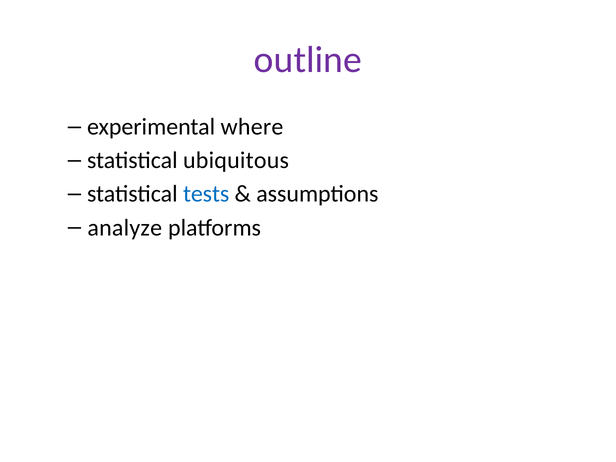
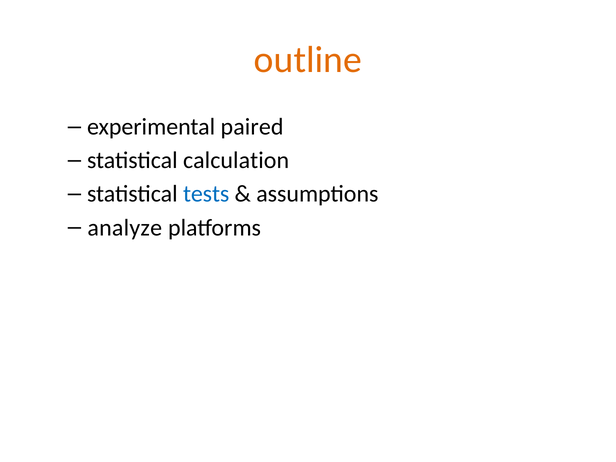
outline colour: purple -> orange
where: where -> paired
ubiquitous: ubiquitous -> calculation
